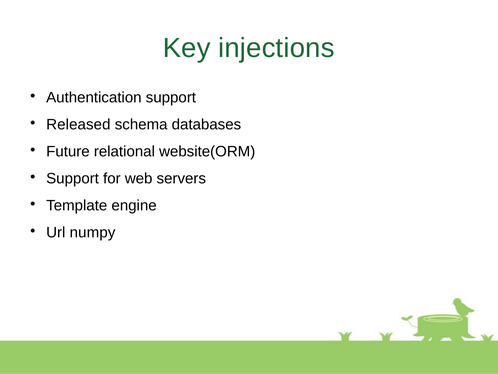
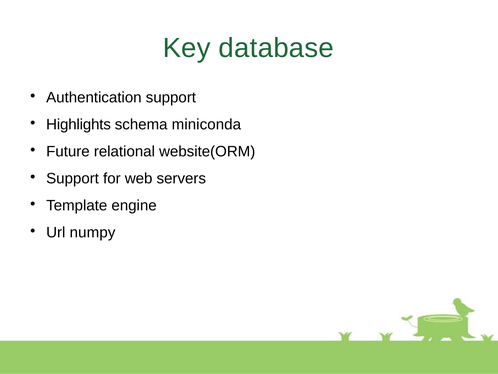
injections: injections -> database
Released: Released -> Highlights
databases: databases -> miniconda
